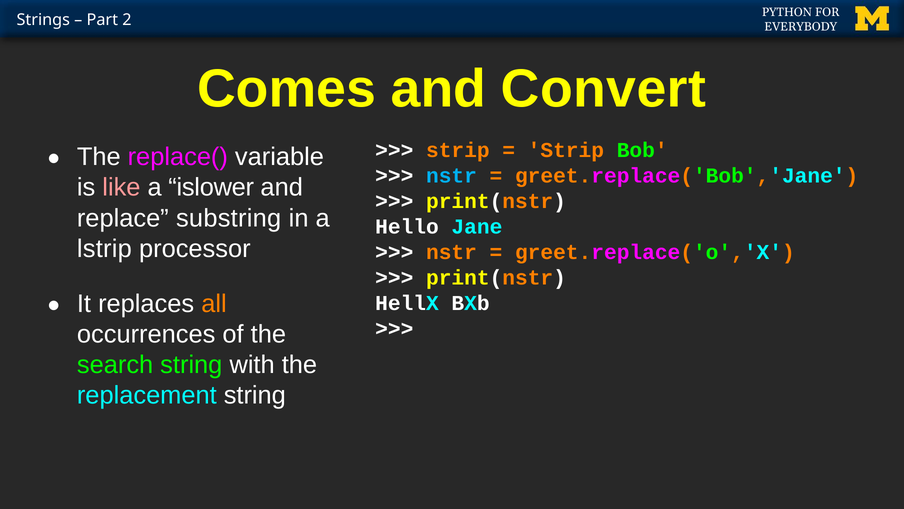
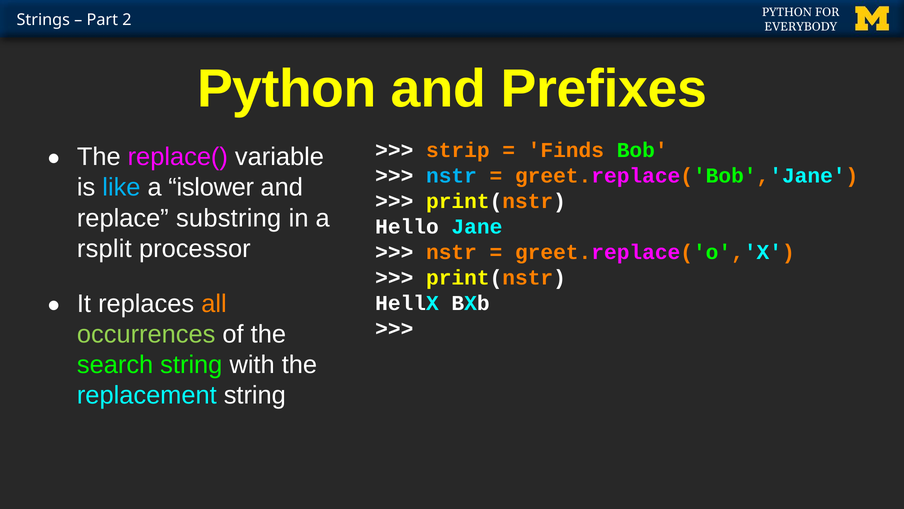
Comes at (286, 89): Comes -> Python
Convert: Convert -> Prefixes
Strip at (566, 150): Strip -> Finds
like colour: pink -> light blue
lstrip: lstrip -> rsplit
occurrences colour: white -> light green
